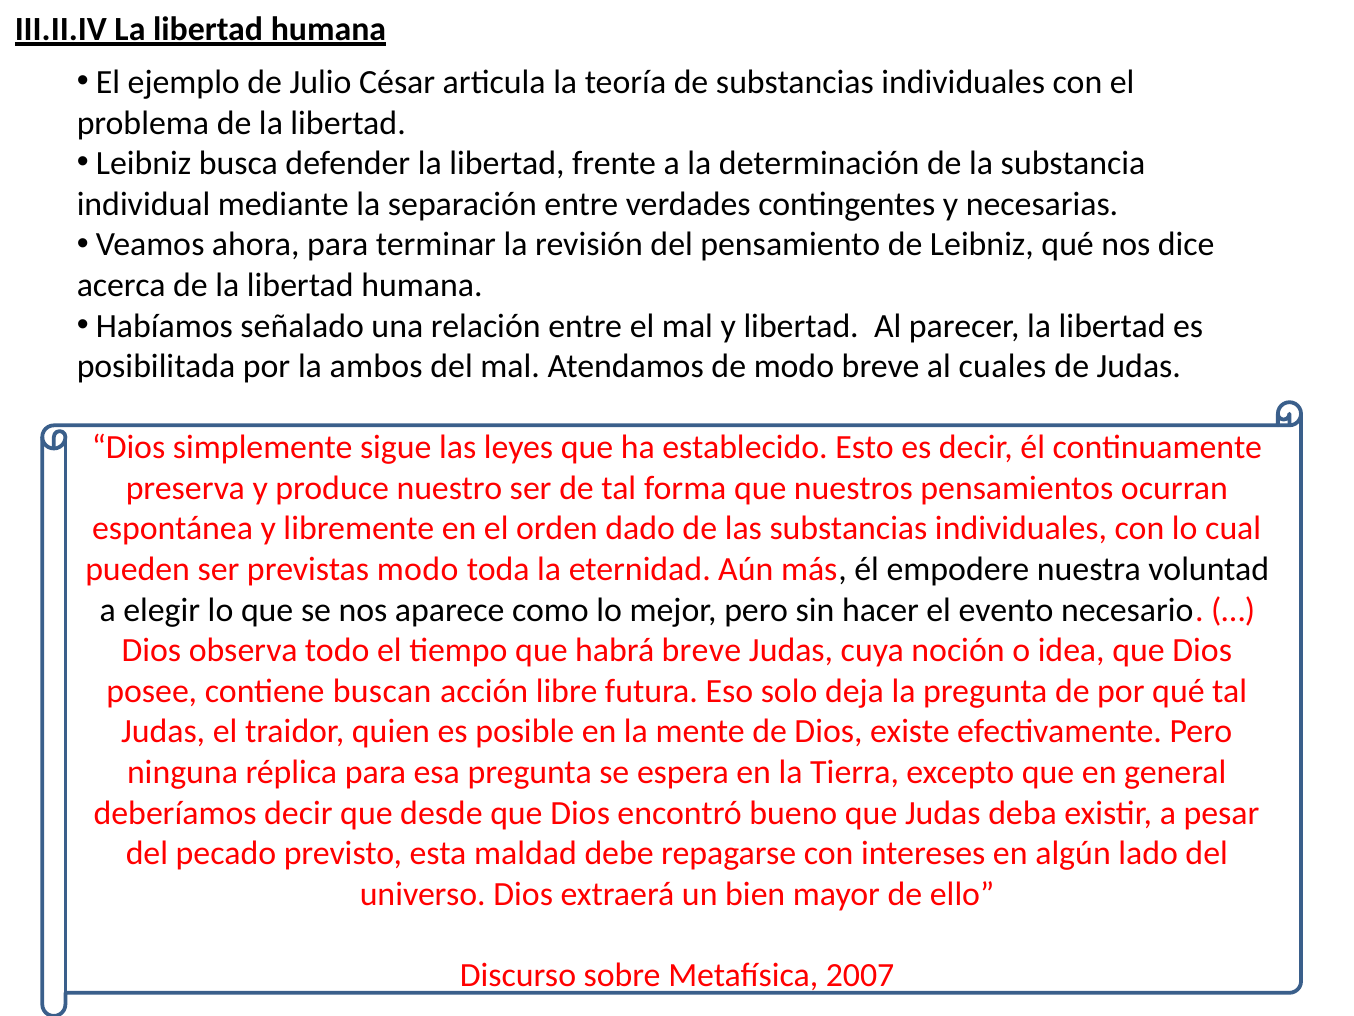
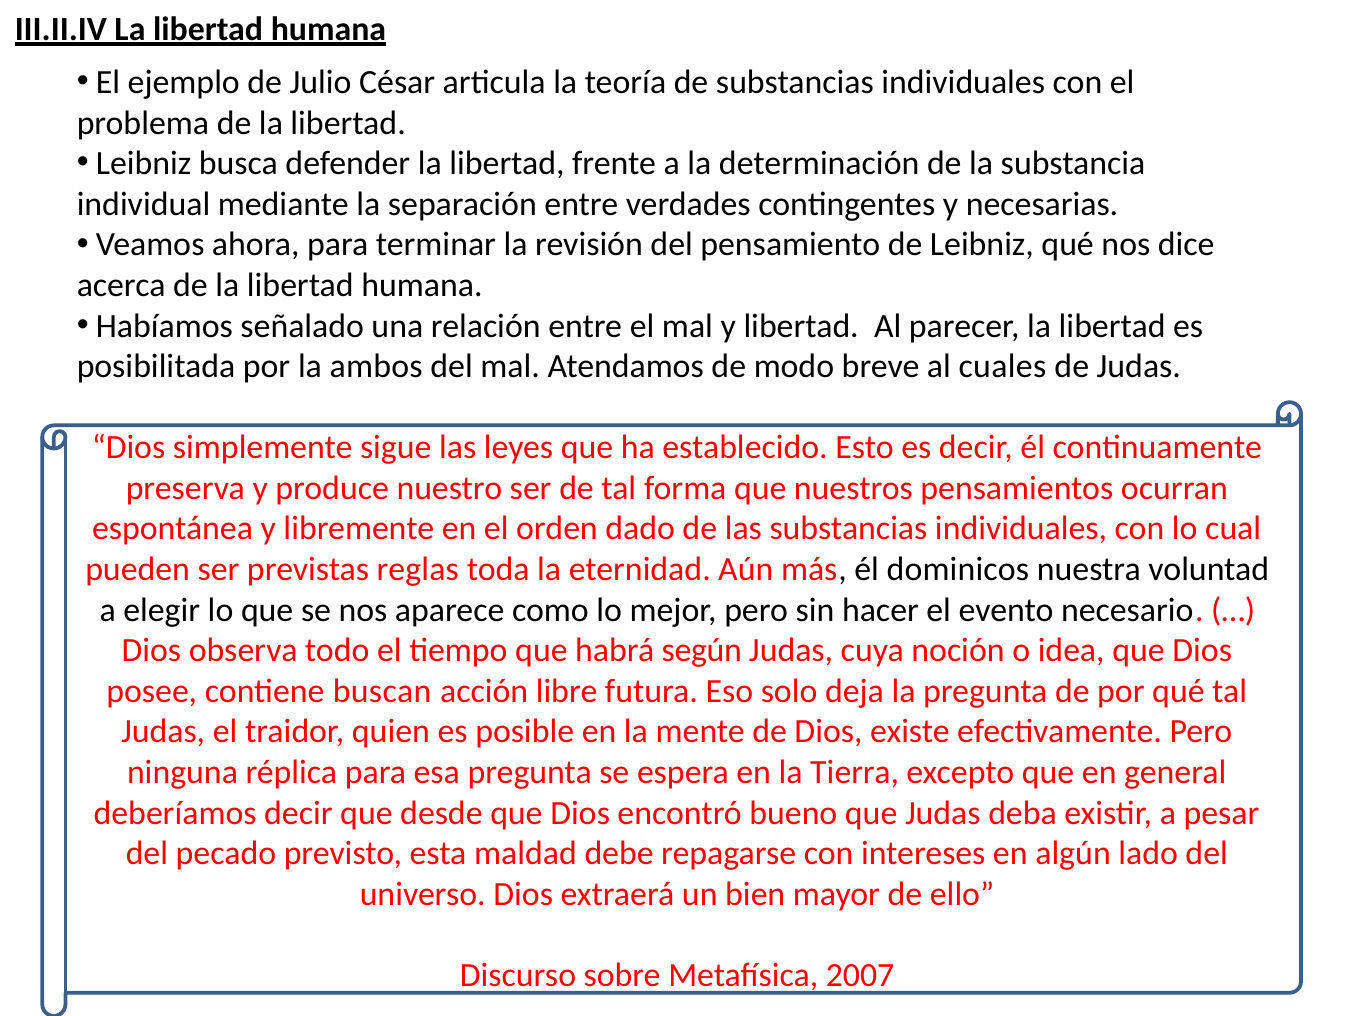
previstas modo: modo -> reglas
empodere: empodere -> dominicos
habrá breve: breve -> según
